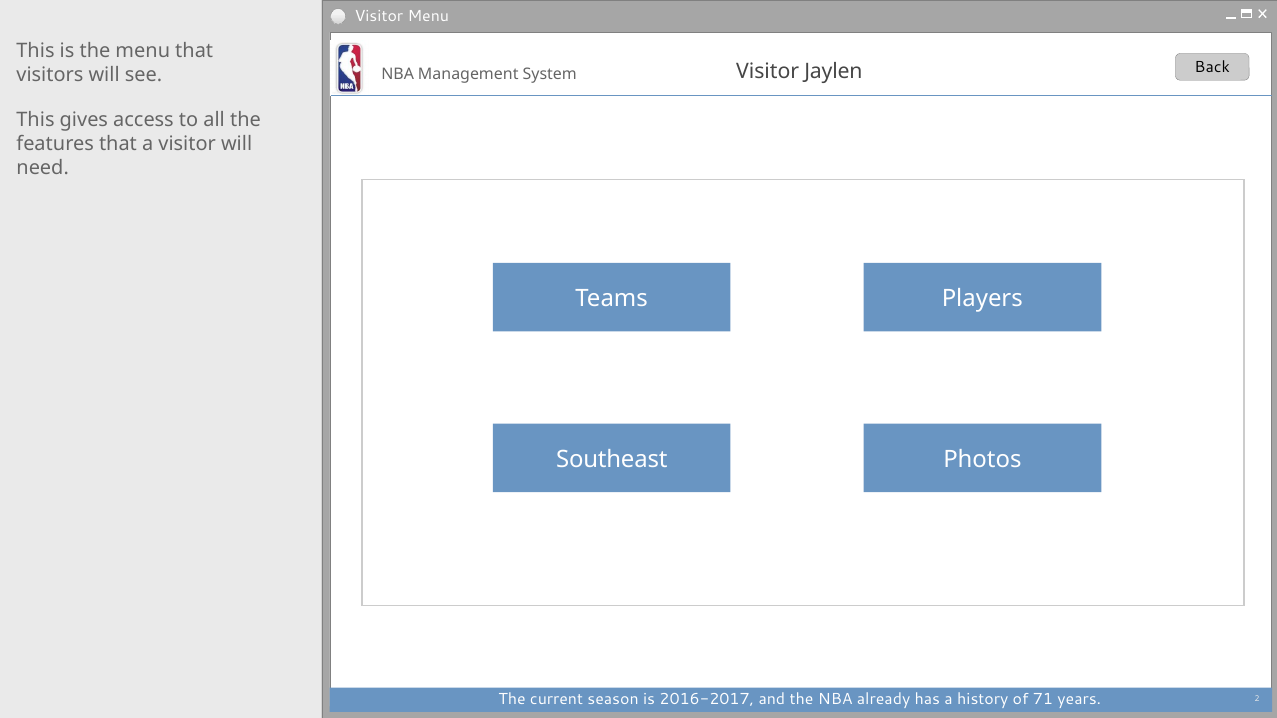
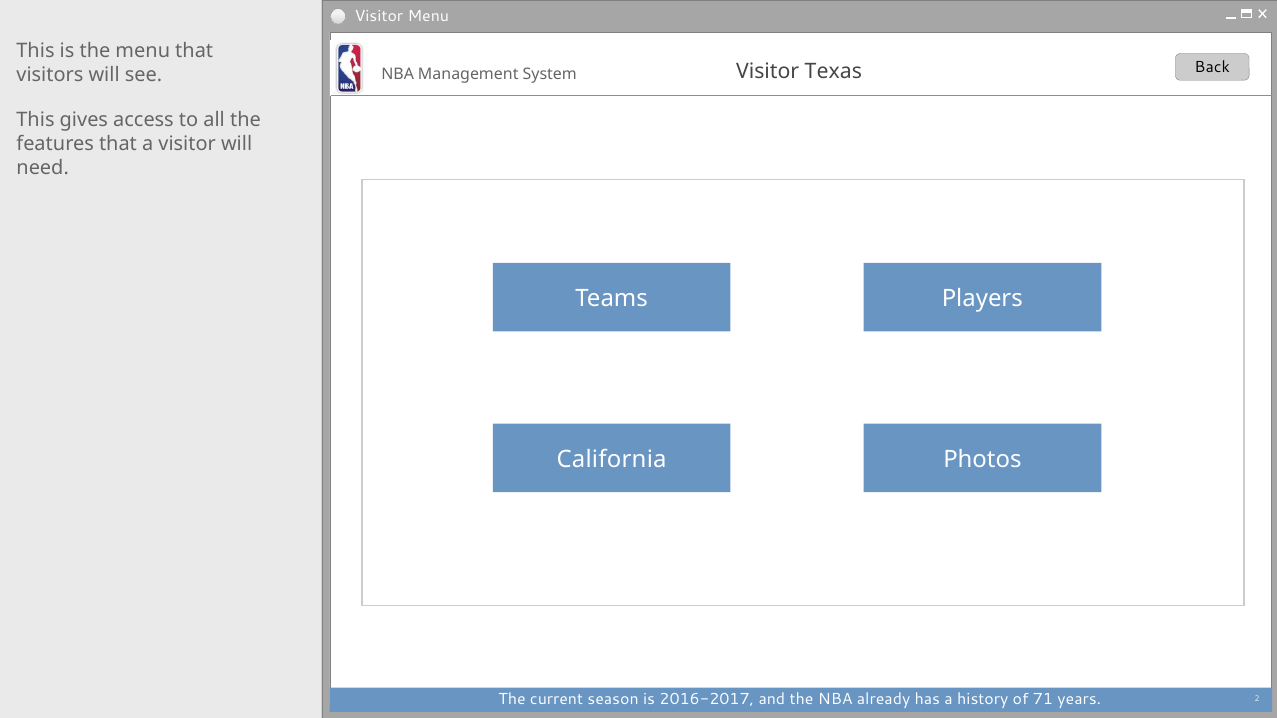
Jaylen: Jaylen -> Texas
Southeast: Southeast -> California
